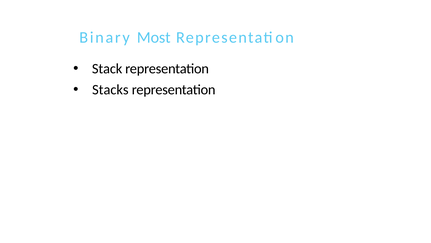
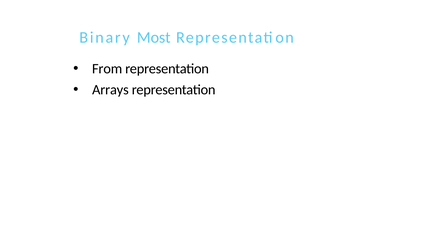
Stack: Stack -> From
Stacks: Stacks -> Arrays
